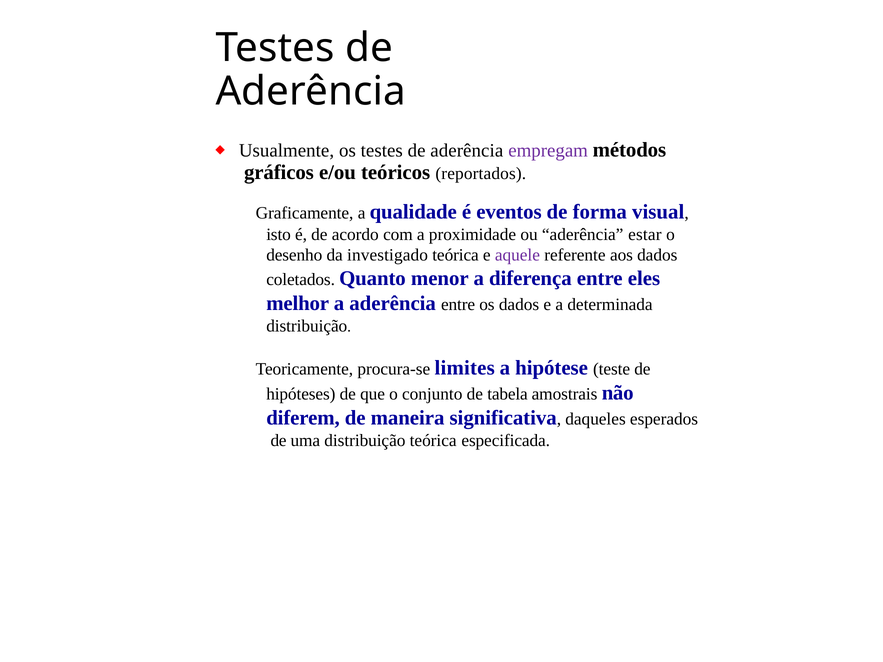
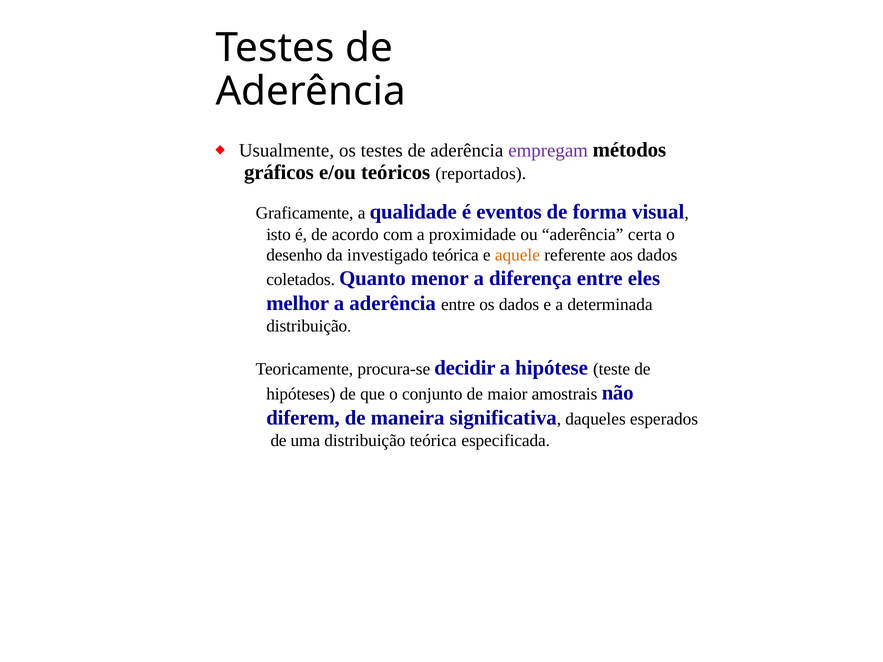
estar: estar -> certa
aquele colour: purple -> orange
limites: limites -> decidir
tabela: tabela -> maior
